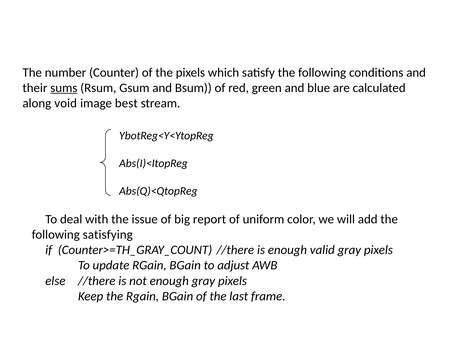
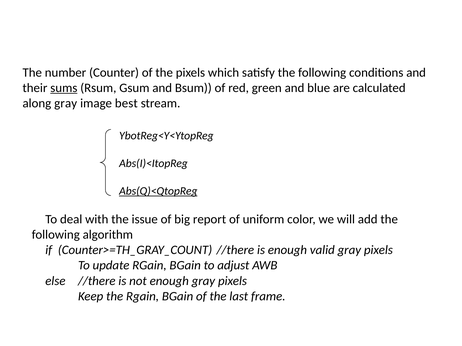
along void: void -> gray
Abs(Q)<QtopReg underline: none -> present
satisfying: satisfying -> algorithm
